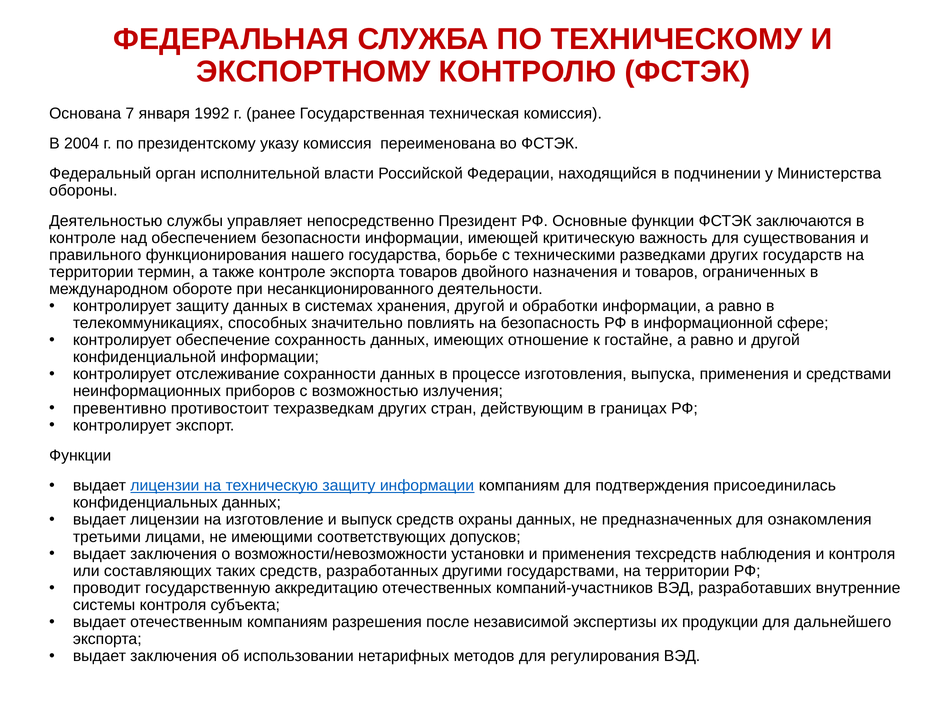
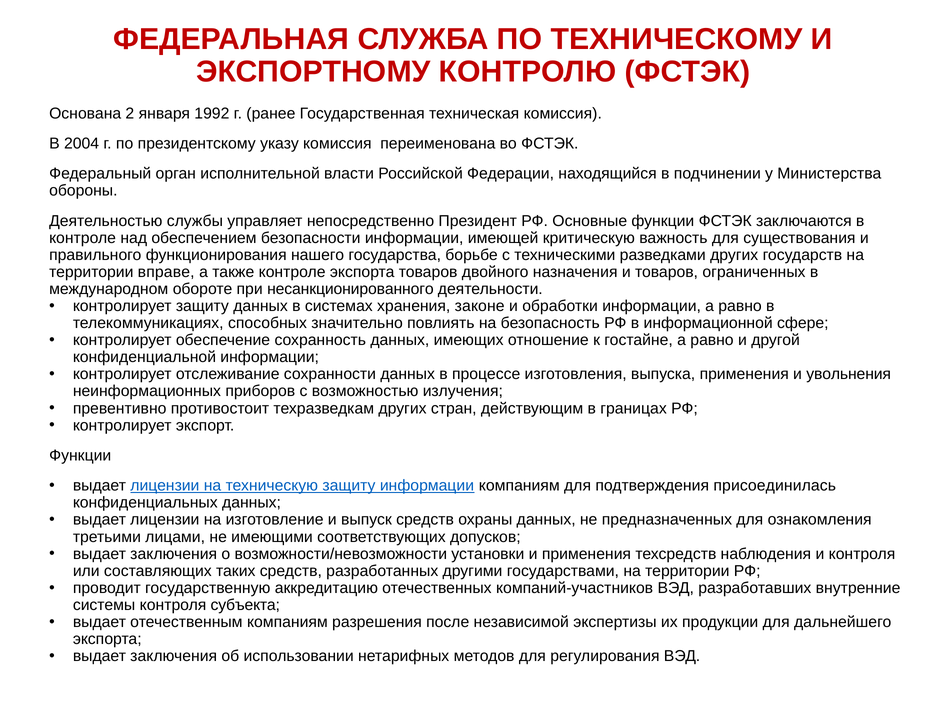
7: 7 -> 2
термин: термин -> вправе
хранения другой: другой -> законе
средствами: средствами -> увольнения
